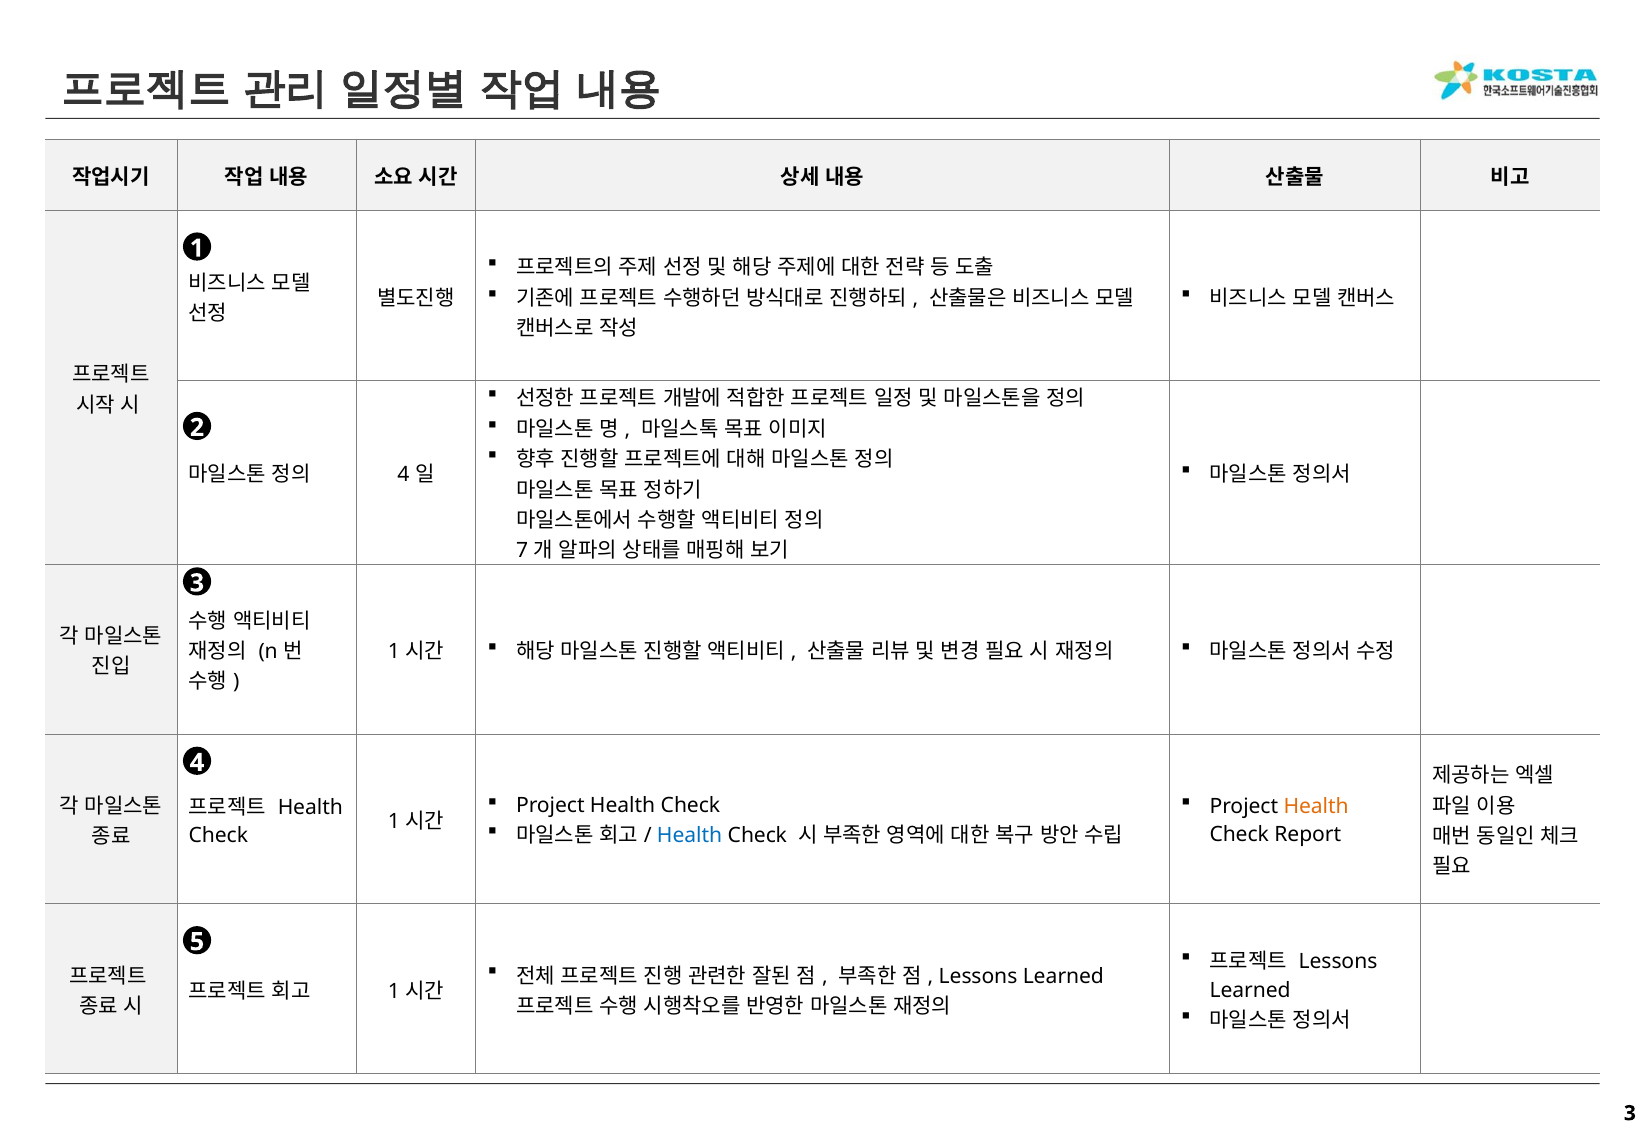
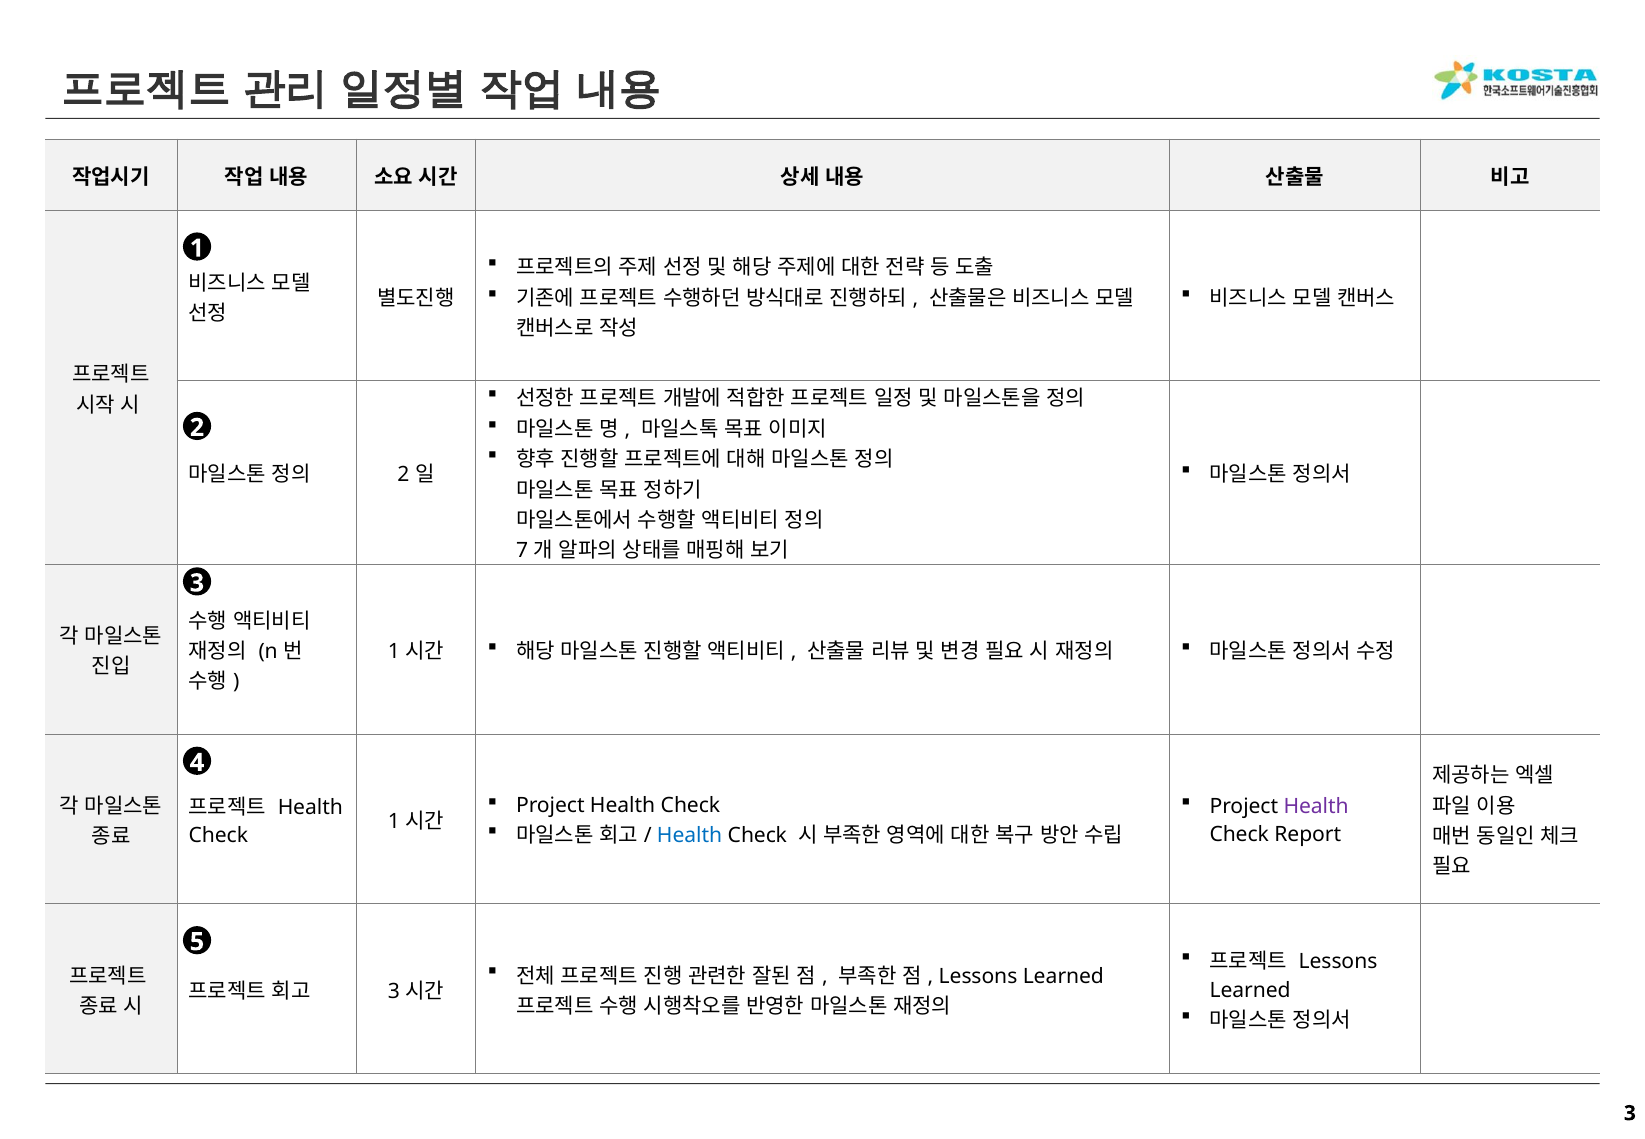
4 at (404, 475): 4 -> 2
Health at (1316, 806) colour: orange -> purple
1 at (394, 991): 1 -> 3
